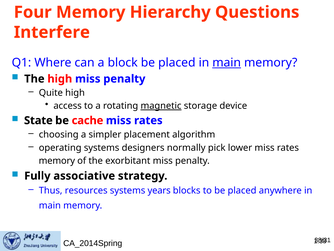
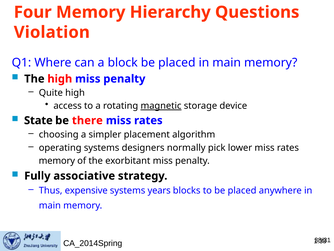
Interfere: Interfere -> Violation
main at (227, 63) underline: present -> none
cache: cache -> there
resources: resources -> expensive
